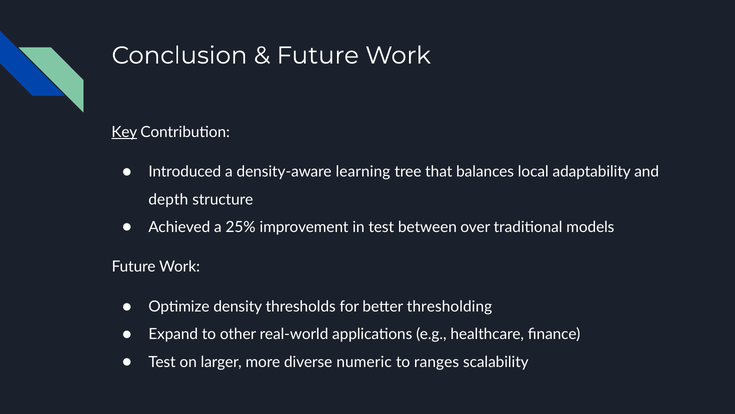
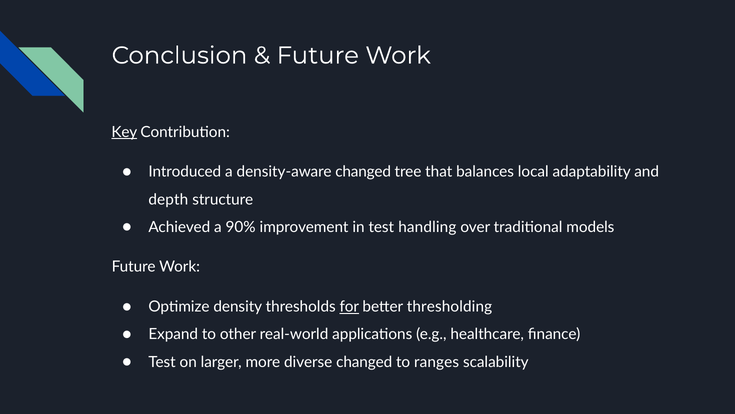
density-aware learning: learning -> changed
25%: 25% -> 90%
between: between -> handling
for underline: none -> present
diverse numeric: numeric -> changed
